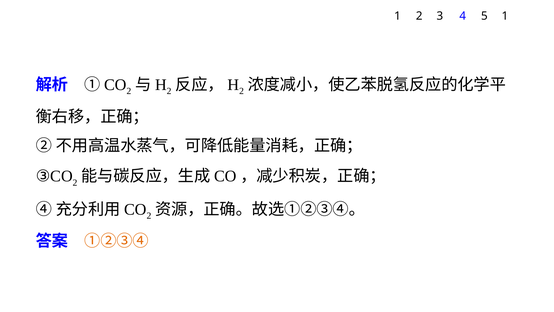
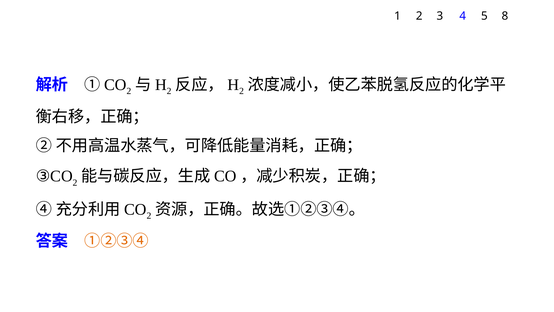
5 1: 1 -> 8
